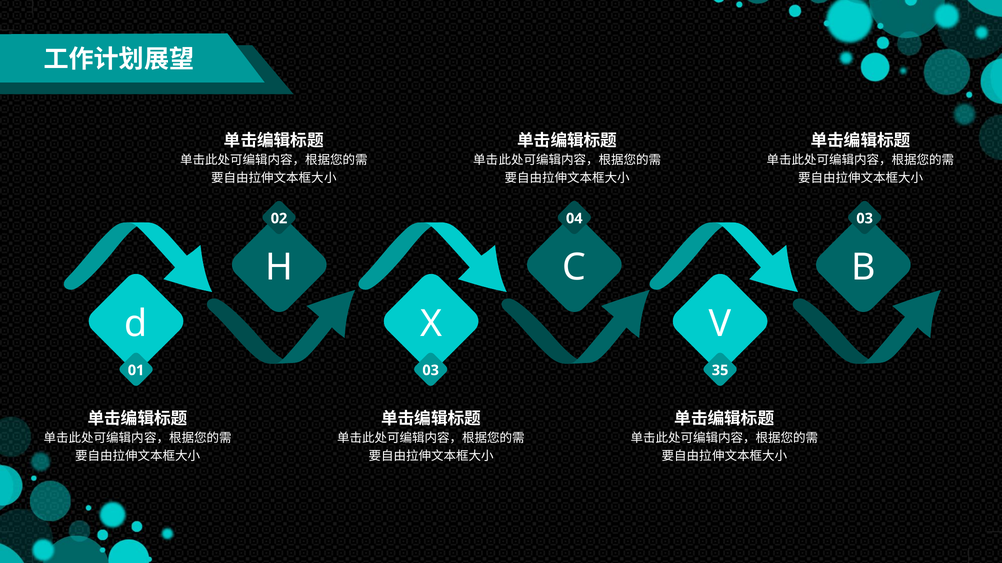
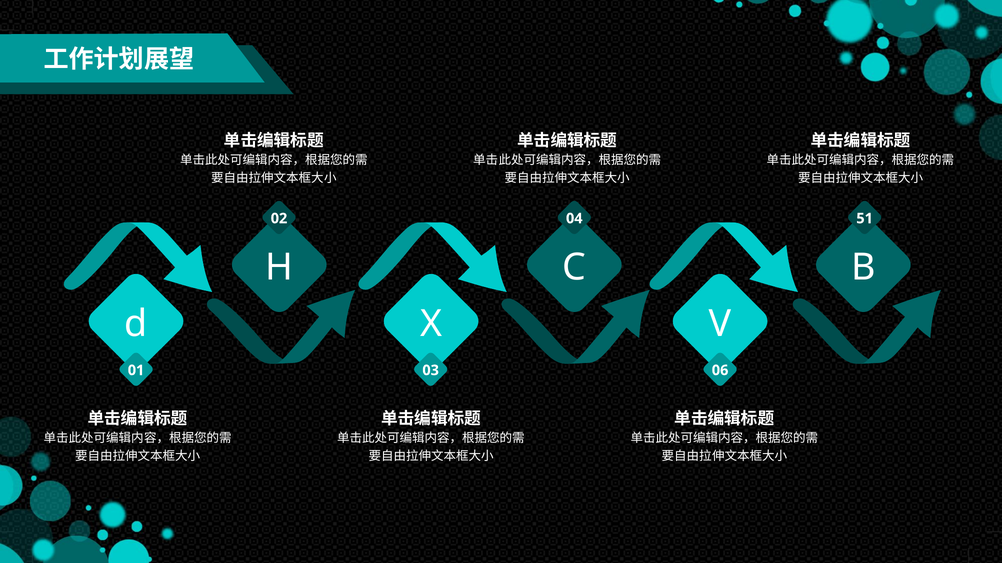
04 03: 03 -> 51
35: 35 -> 06
